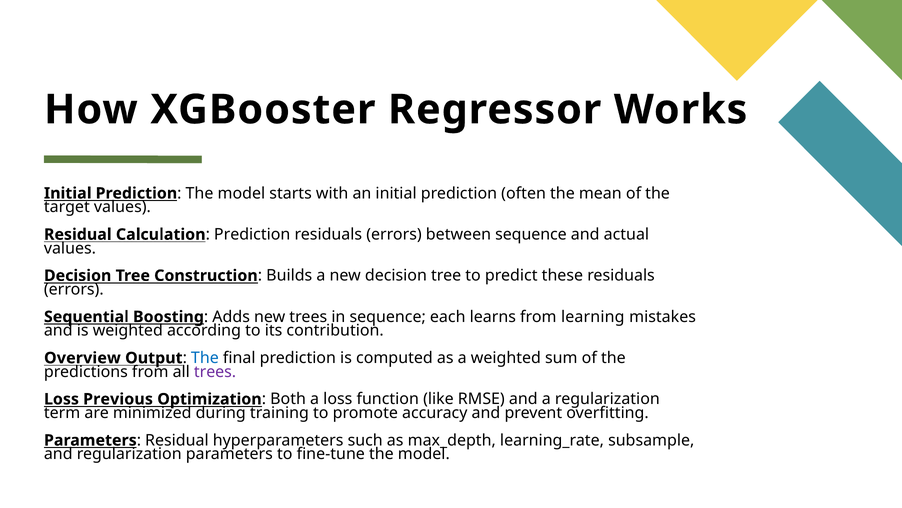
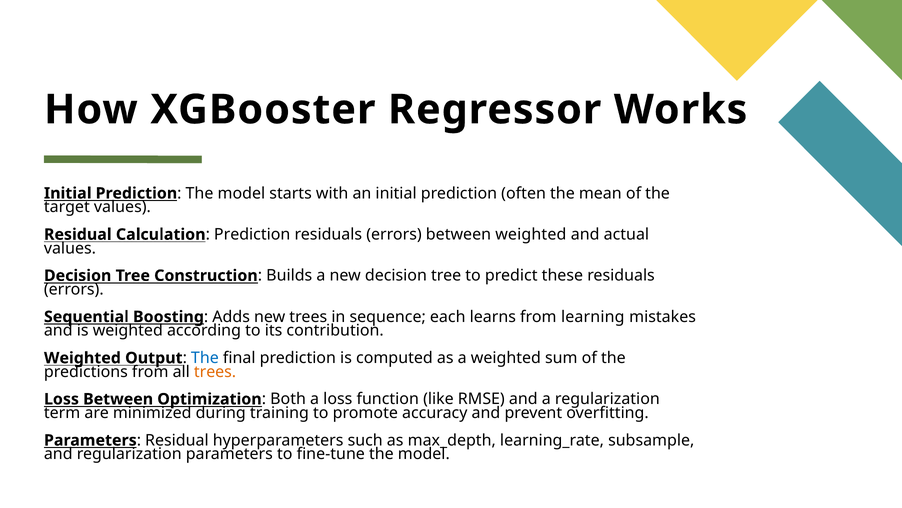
between sequence: sequence -> weighted
Overview at (82, 358): Overview -> Weighted
trees at (215, 371) colour: purple -> orange
Loss Previous: Previous -> Between
